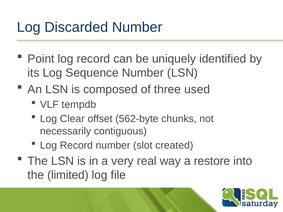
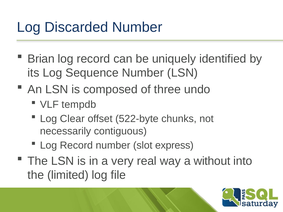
Point: Point -> Brian
used: used -> undo
562-byte: 562-byte -> 522-byte
created: created -> express
restore: restore -> without
